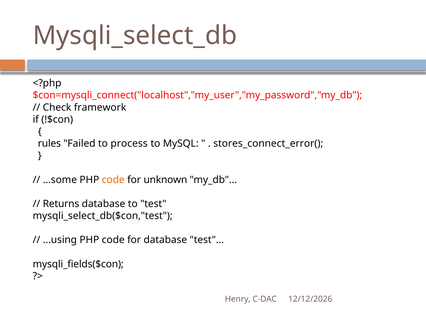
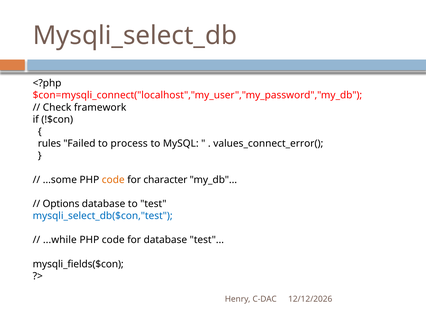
stores_connect_error(: stores_connect_error( -> values_connect_error(
unknown: unknown -> character
Returns: Returns -> Options
mysqli_select_db($con,"test colour: black -> blue
...using: ...using -> ...while
